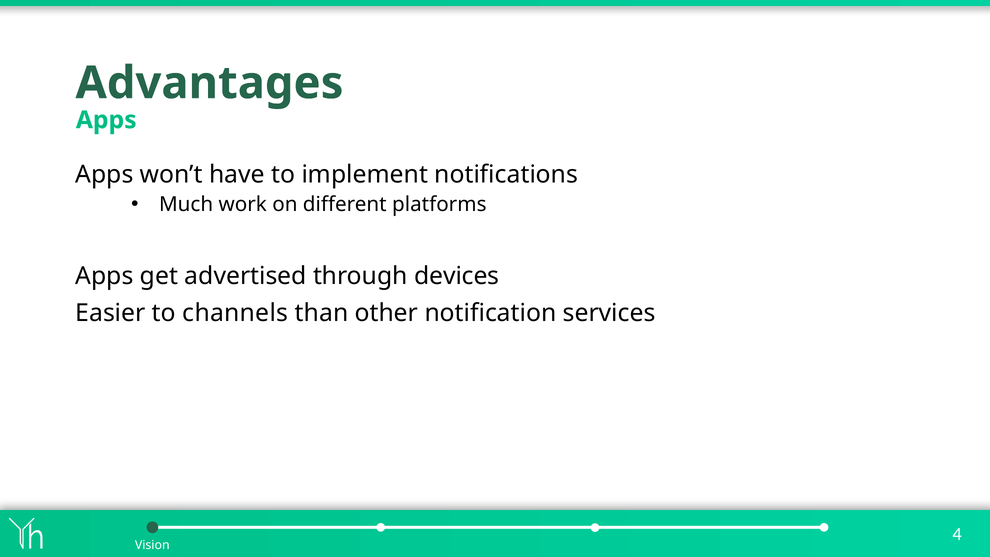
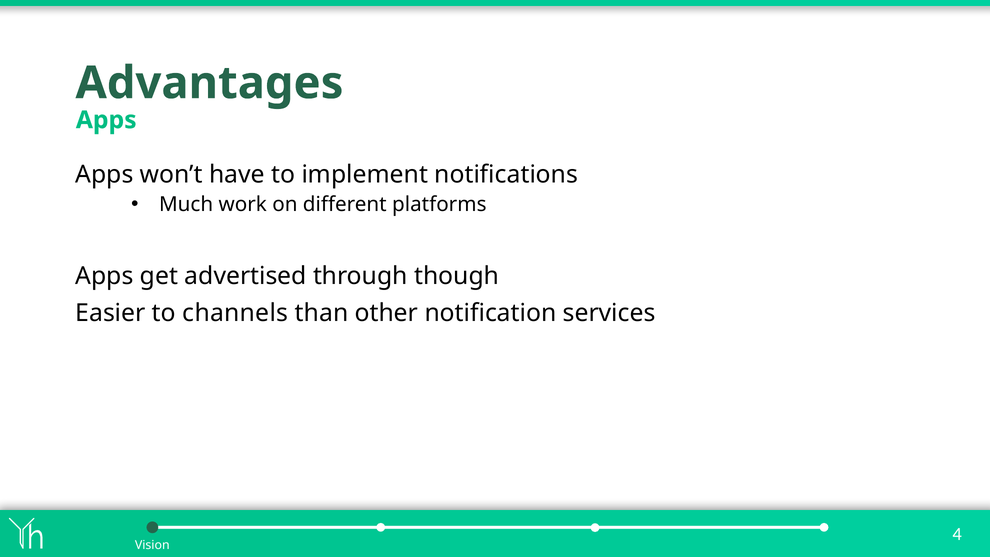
devices: devices -> though
